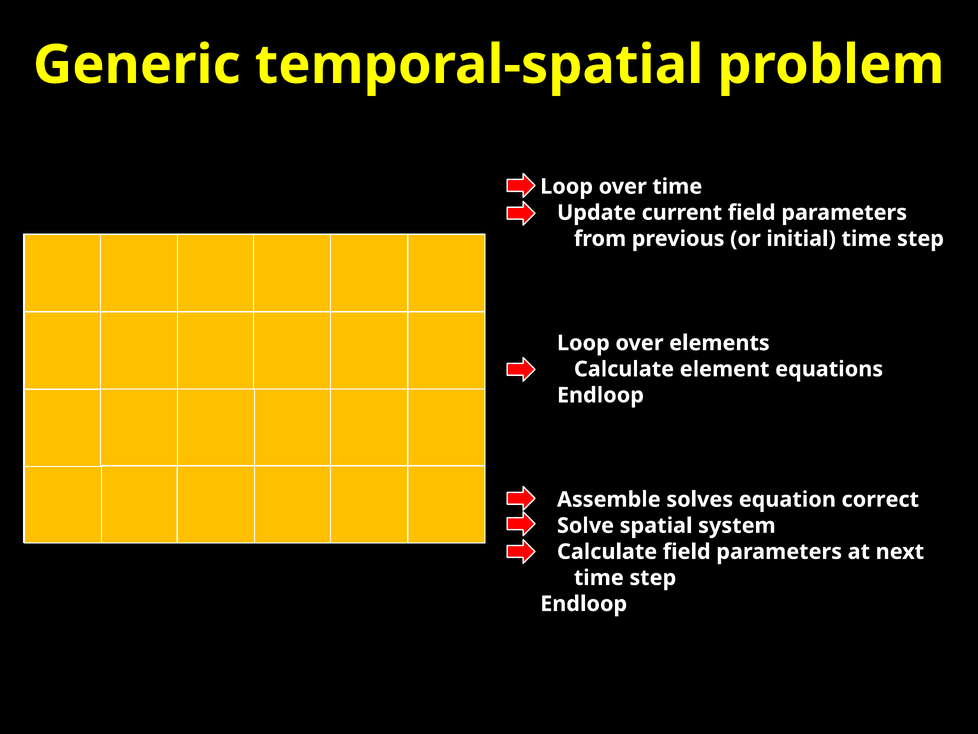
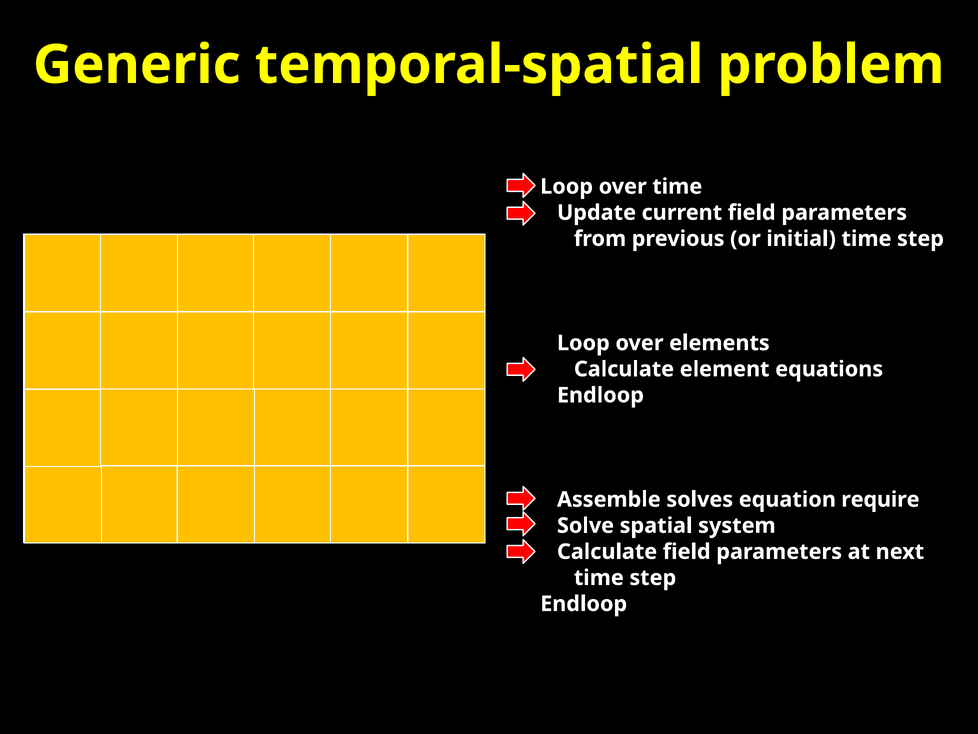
correct: correct -> require
